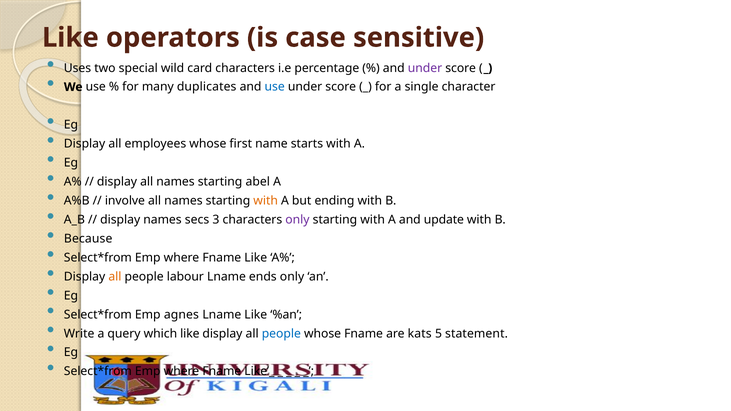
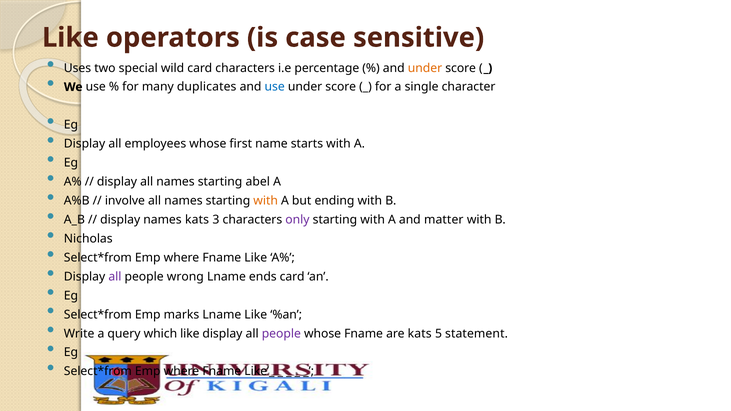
under at (425, 68) colour: purple -> orange
names secs: secs -> kats
update: update -> matter
Because: Because -> Nicholas
all at (115, 277) colour: orange -> purple
labour: labour -> wrong
ends only: only -> card
agnes: agnes -> marks
people at (281, 334) colour: blue -> purple
